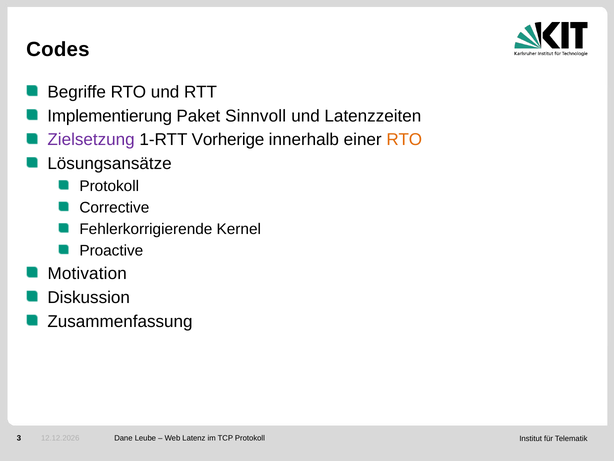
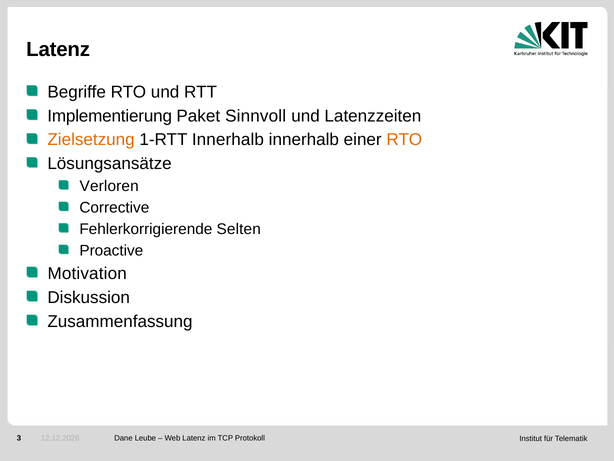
Codes at (58, 49): Codes -> Latenz
Zielsetzung colour: purple -> orange
1-RTT Vorherige: Vorherige -> Innerhalb
Protokoll at (109, 186): Protokoll -> Verloren
Kernel: Kernel -> Selten
